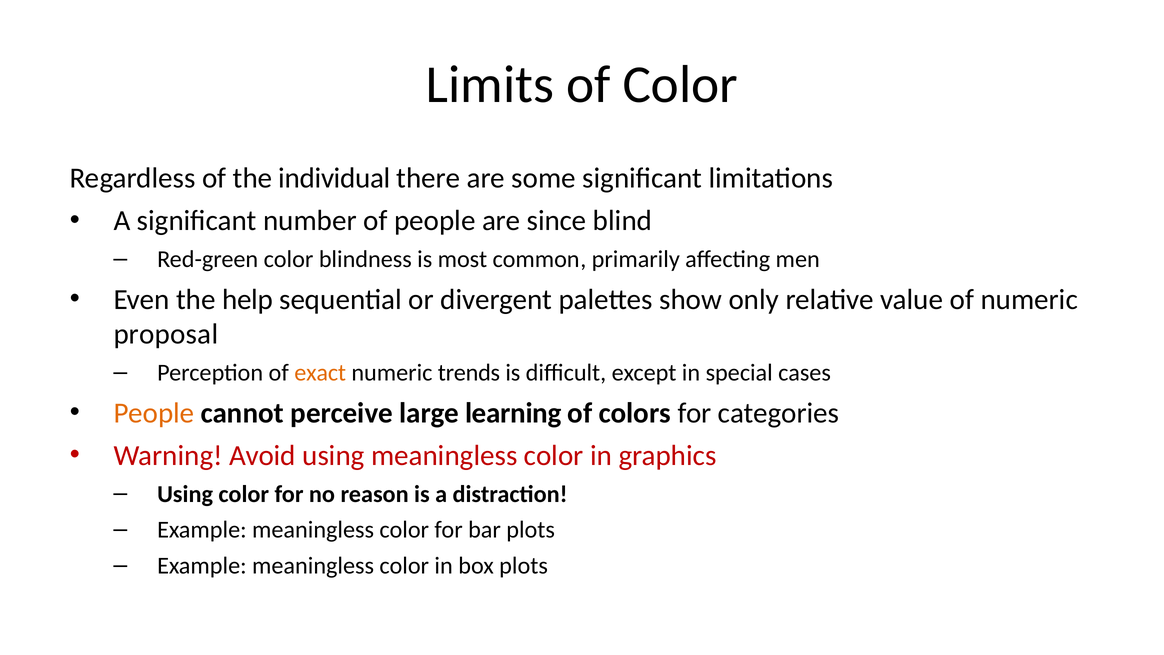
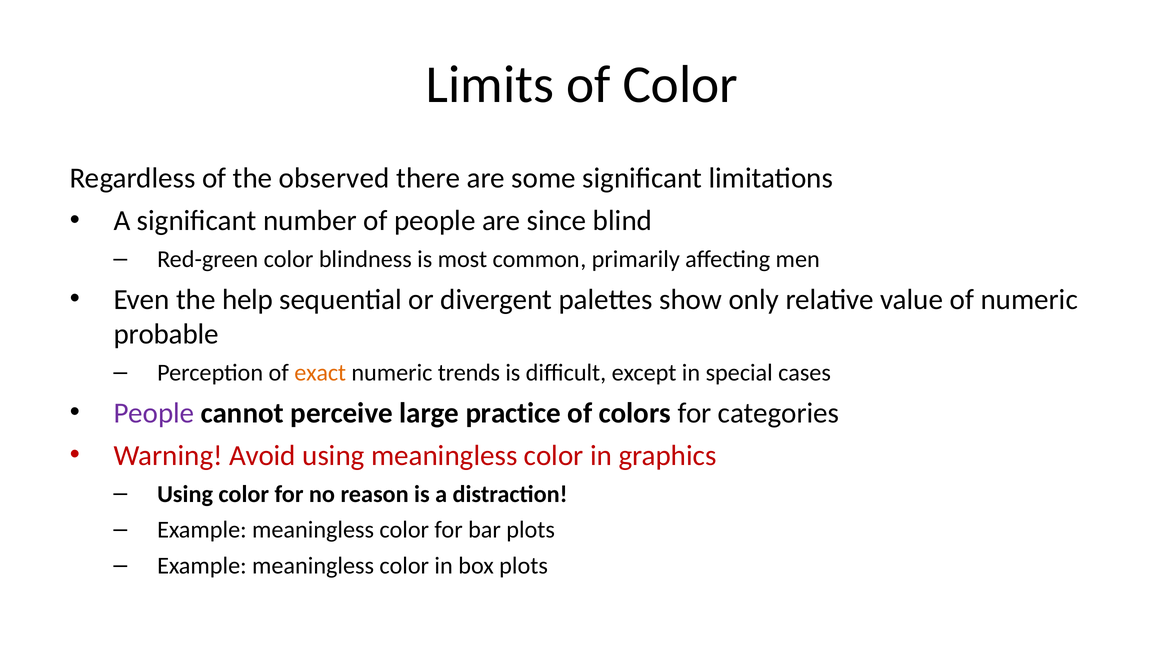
individual: individual -> observed
proposal: proposal -> probable
People at (154, 413) colour: orange -> purple
learning: learning -> practice
